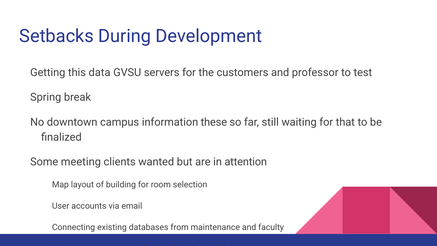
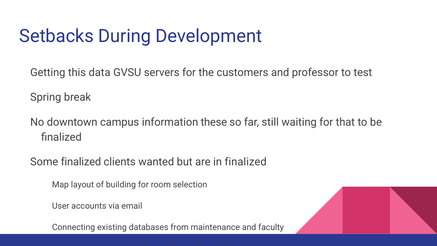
Some meeting: meeting -> finalized
in attention: attention -> finalized
